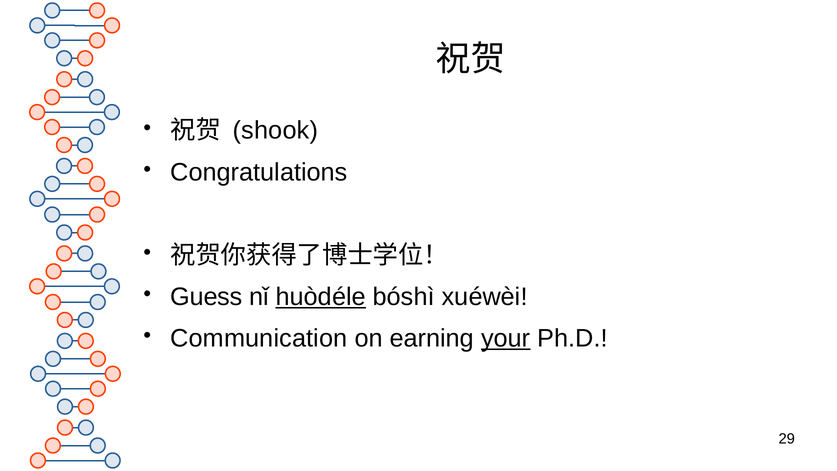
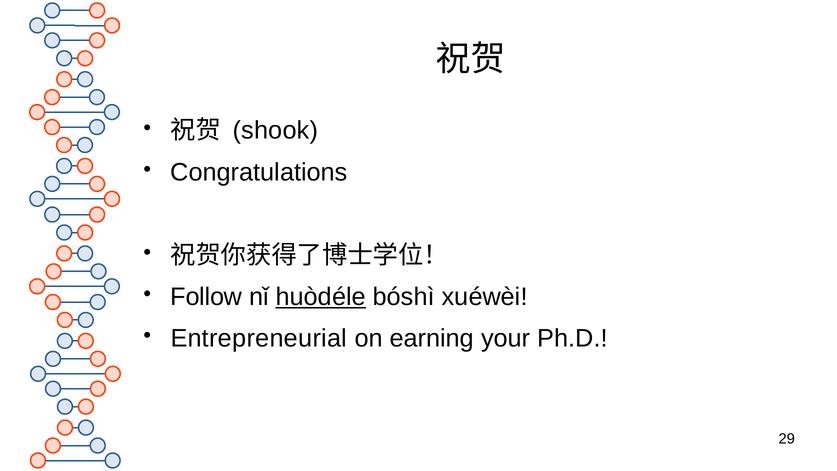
Guess: Guess -> Follow
Communication: Communication -> Entrepreneurial
your underline: present -> none
